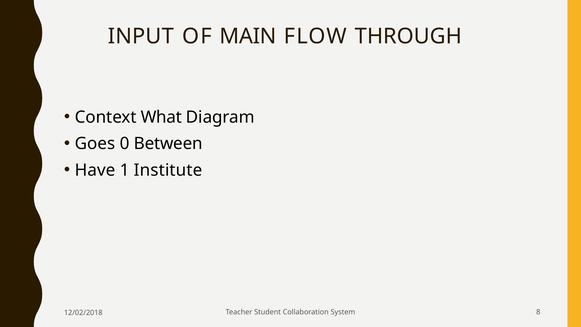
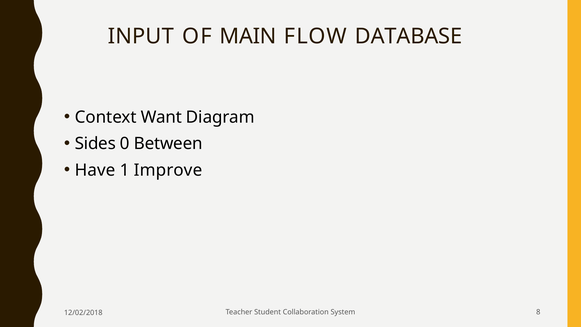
THROUGH: THROUGH -> DATABASE
What: What -> Want
Goes: Goes -> Sides
Institute: Institute -> Improve
